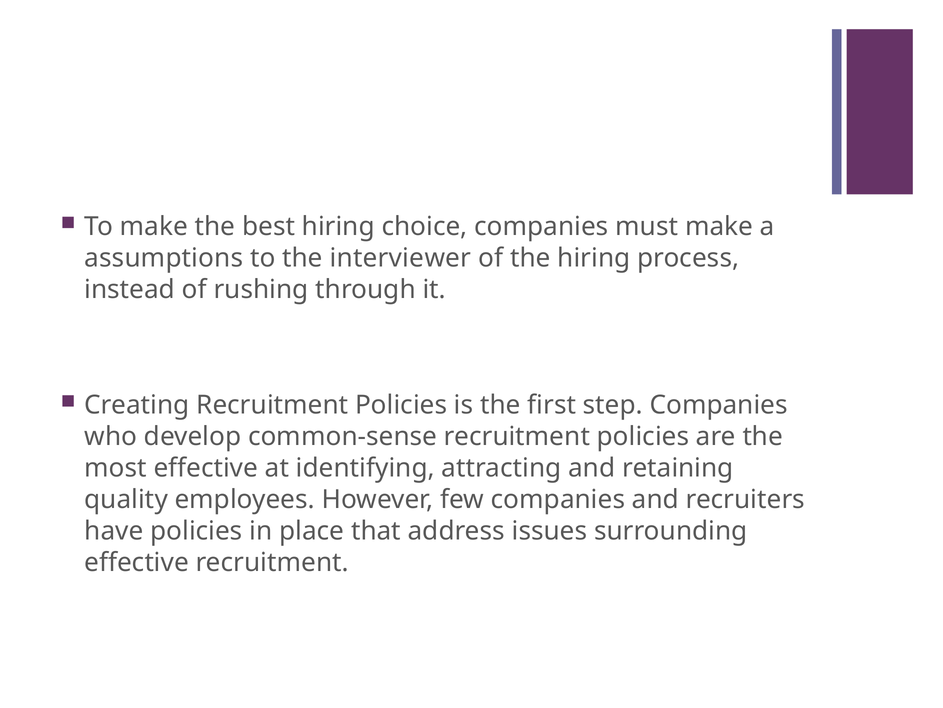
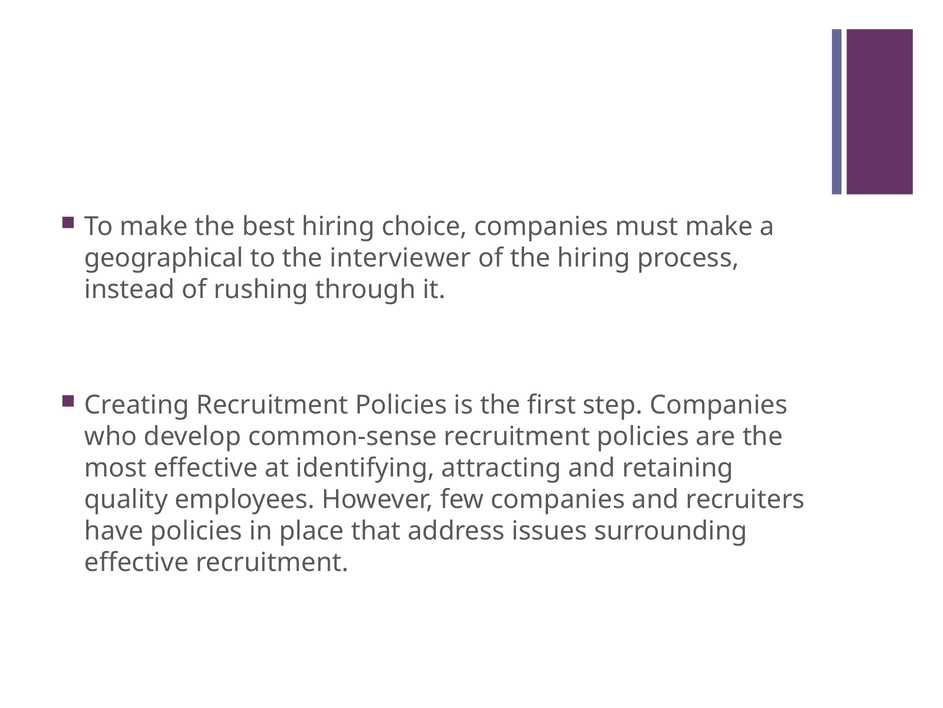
assumptions: assumptions -> geographical
